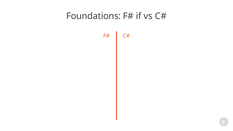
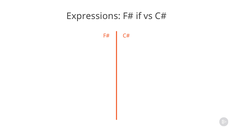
Foundations: Foundations -> Expressions
